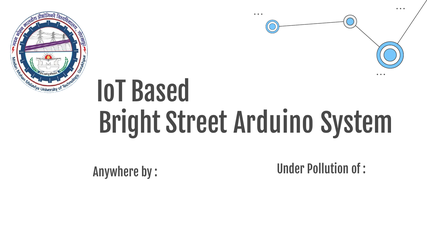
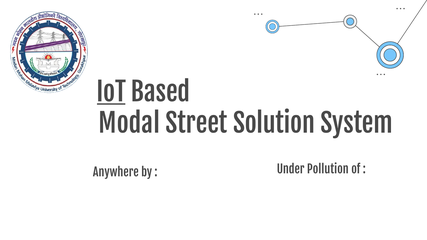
IoT underline: none -> present
Bright: Bright -> Modal
Arduino: Arduino -> Solution
